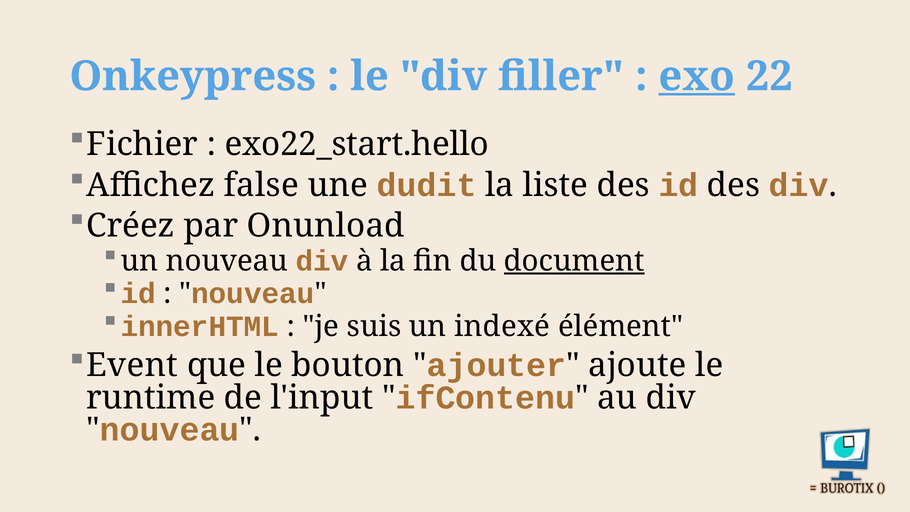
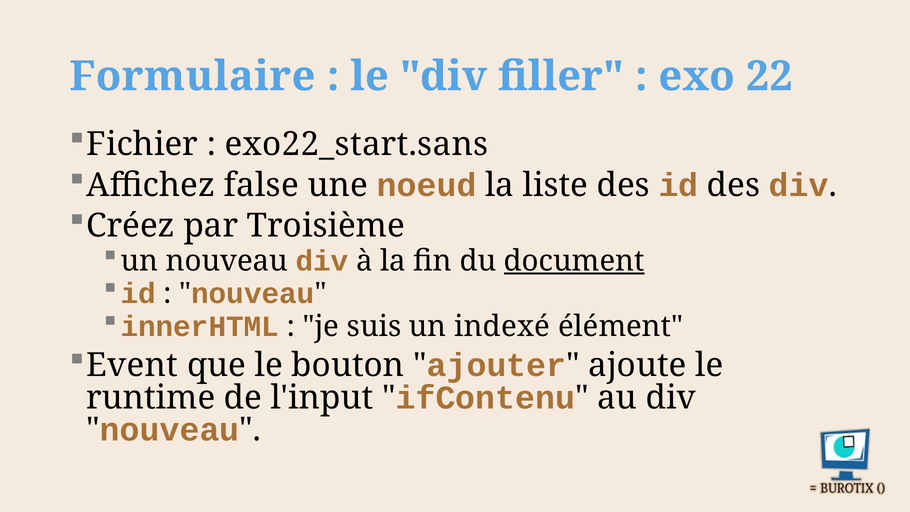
Onkeypress: Onkeypress -> Formulaire
exo underline: present -> none
exo22_start.hello: exo22_start.hello -> exo22_start.sans
dudit: dudit -> noeud
Onunload: Onunload -> Troisième
